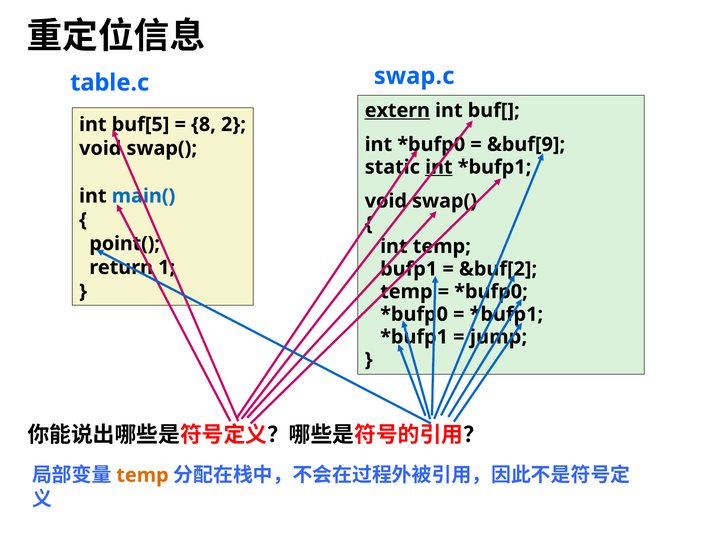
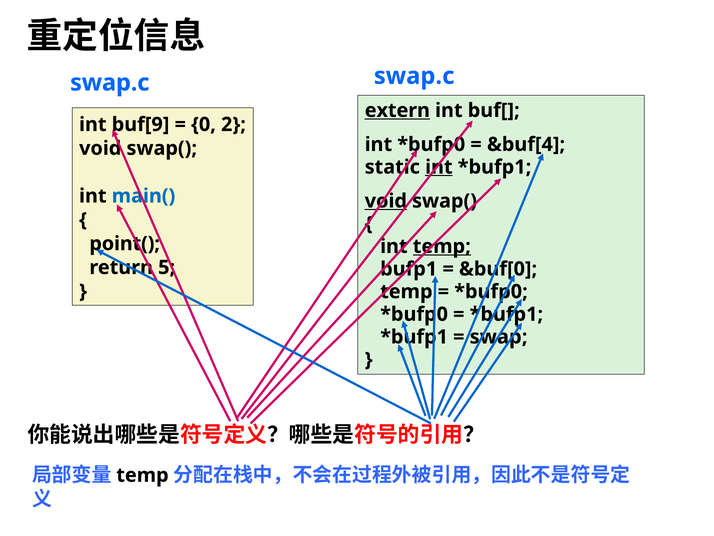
table.c at (110, 83): table.c -> swap.c
buf[5: buf[5 -> buf[9
8: 8 -> 0
&buf[9: &buf[9 -> &buf[4
void at (386, 201) underline: none -> present
temp at (442, 246) underline: none -> present
1: 1 -> 5
&buf[2: &buf[2 -> &buf[0
jump: jump -> swap
temp at (142, 475) colour: orange -> black
